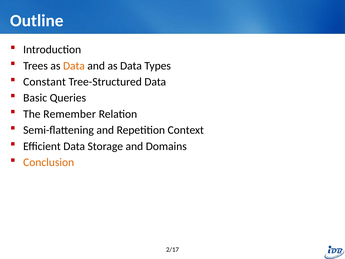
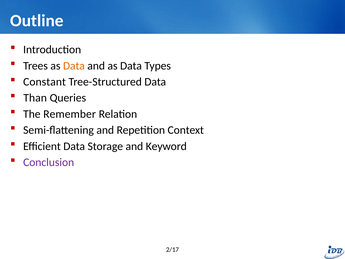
Basic: Basic -> Than
Domains: Domains -> Keyword
Conclusion colour: orange -> purple
